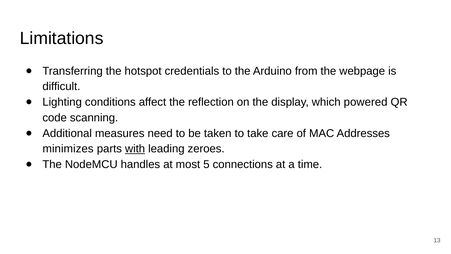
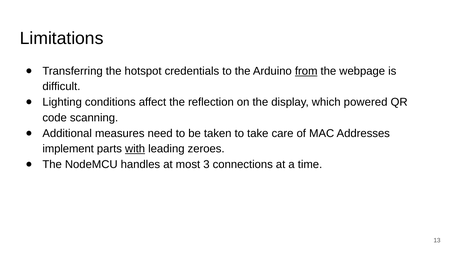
from underline: none -> present
minimizes: minimizes -> implement
5: 5 -> 3
